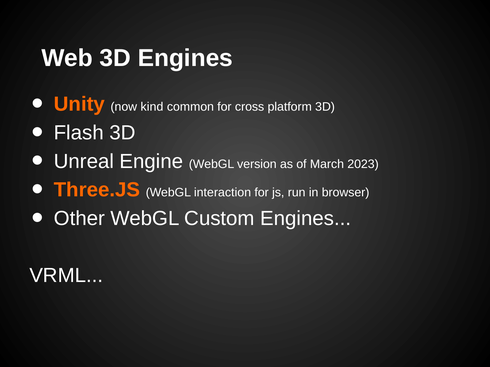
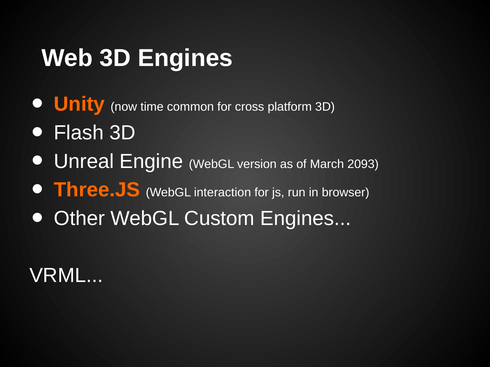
kind: kind -> time
2023: 2023 -> 2093
